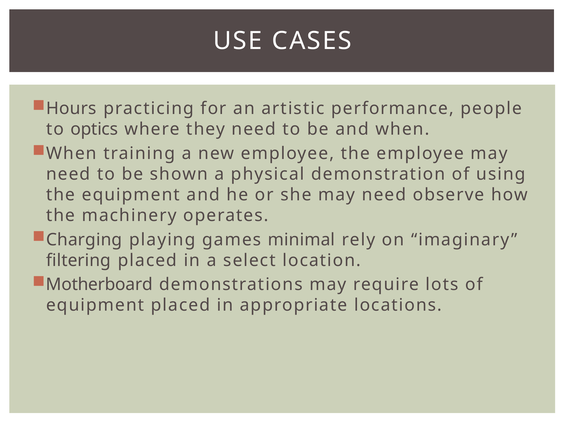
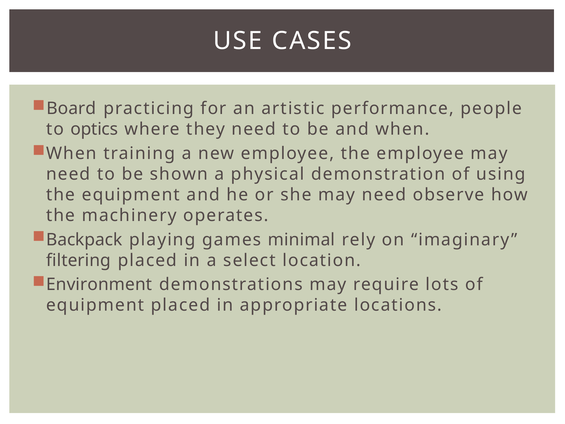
Hours: Hours -> Board
Charging: Charging -> Backpack
Motherboard: Motherboard -> Environment
